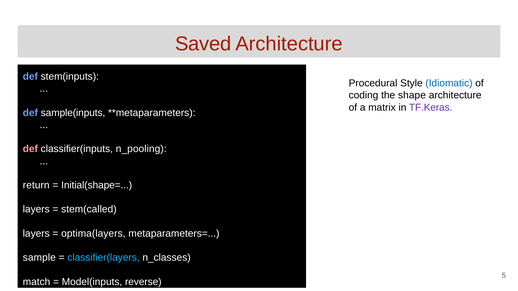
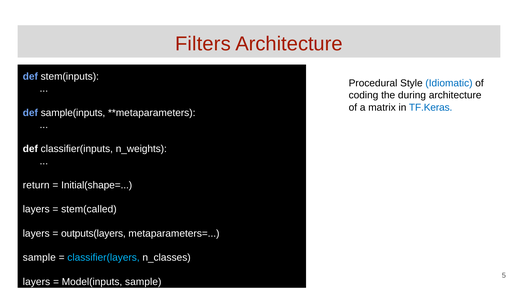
Saved: Saved -> Filters
shape: shape -> during
TF.Keras colour: purple -> blue
def at (30, 149) colour: pink -> white
n_pooling: n_pooling -> n_weights
optima(layers: optima(layers -> outputs(layers
match at (37, 282): match -> layers
Model(inputs reverse: reverse -> sample
